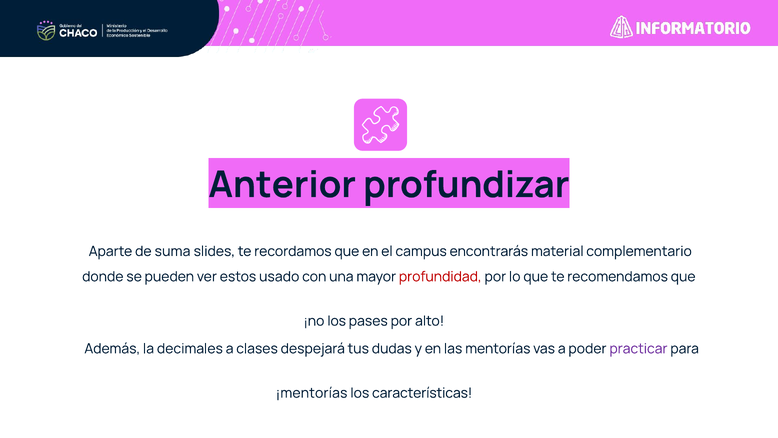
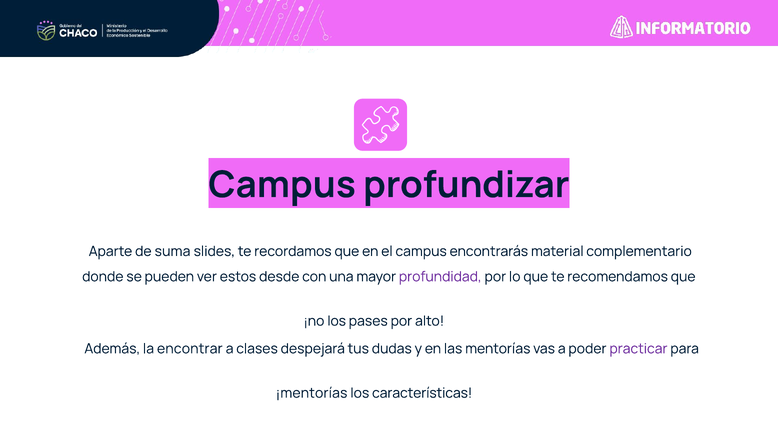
Anterior at (282, 185): Anterior -> Campus
usado: usado -> desde
profundidad colour: red -> purple
decimales: decimales -> encontrar
